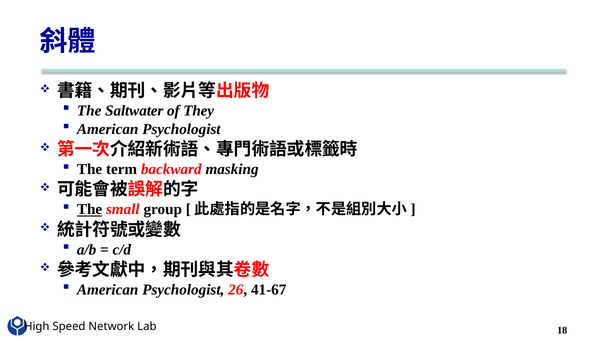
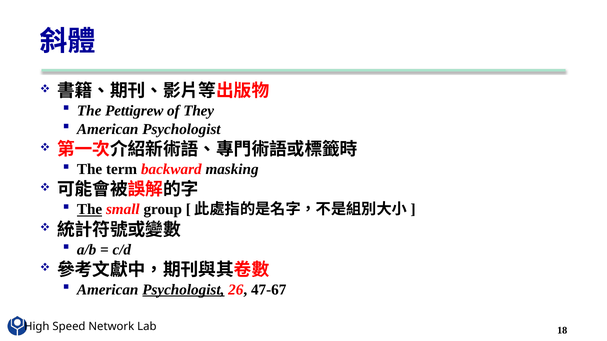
Saltwater: Saltwater -> Pettigrew
Psychologist at (183, 290) underline: none -> present
41-67: 41-67 -> 47-67
